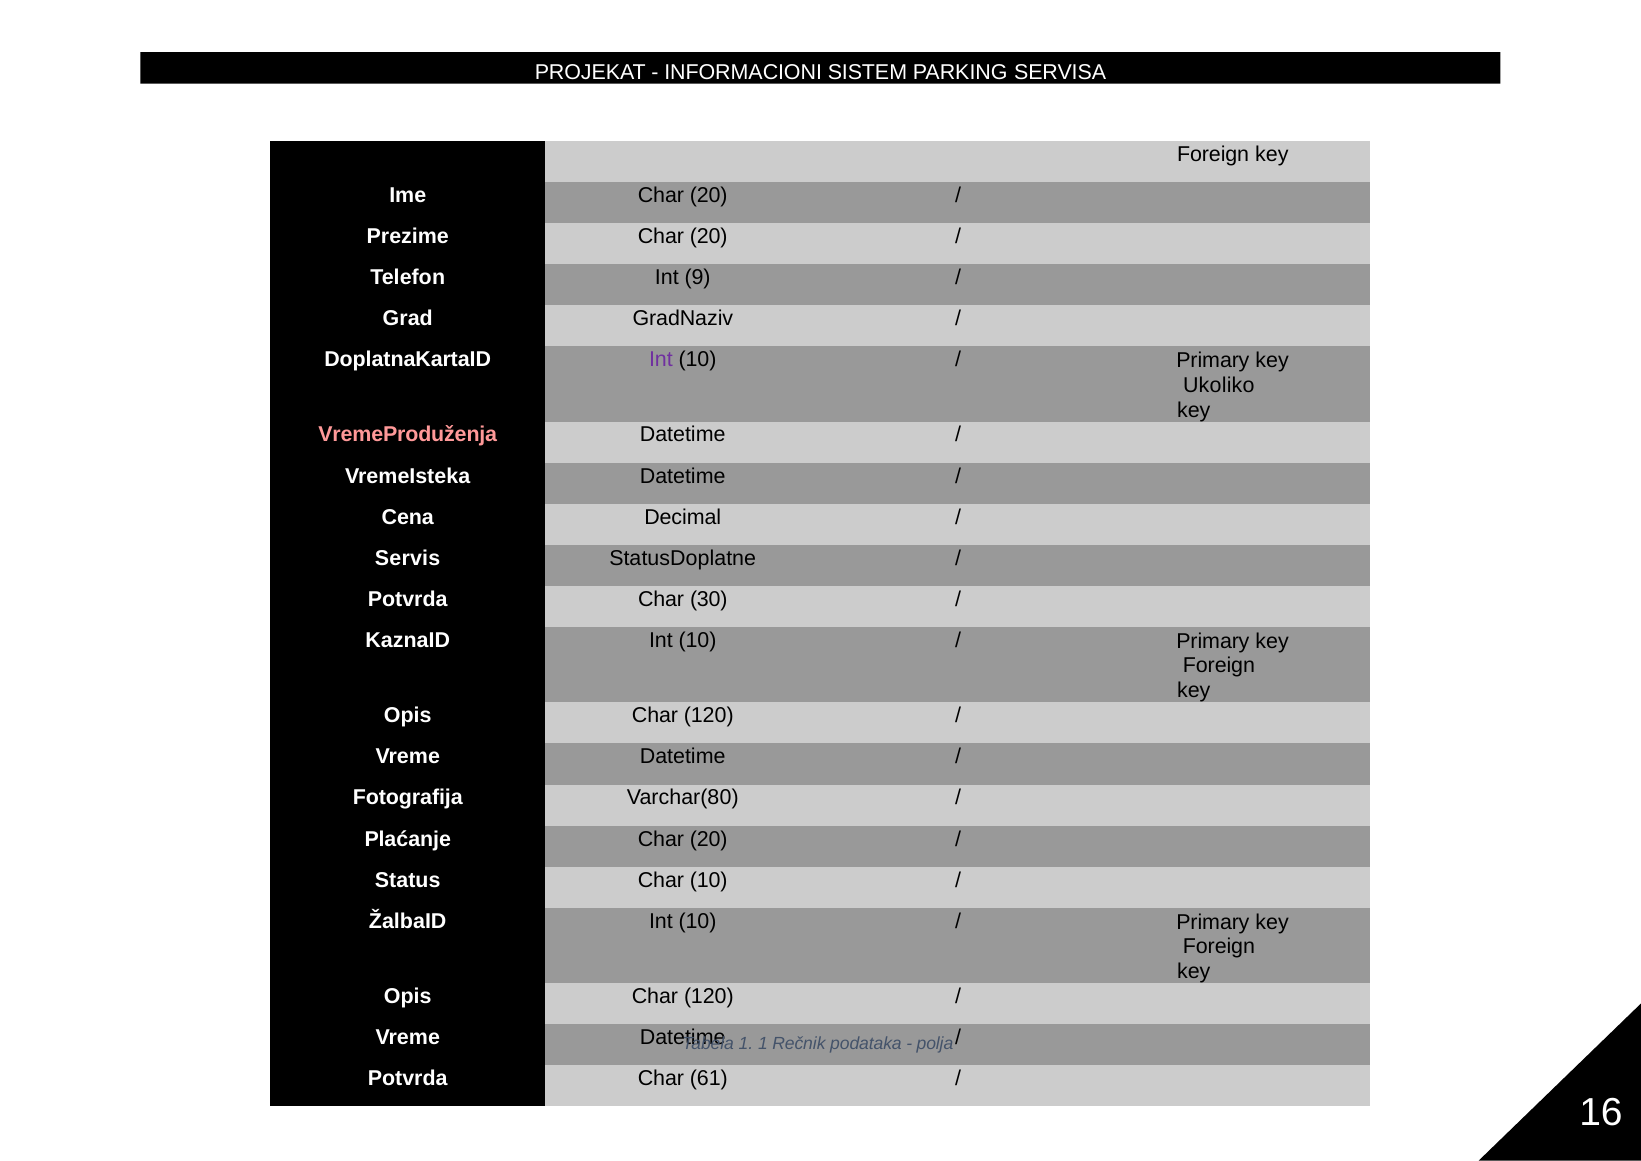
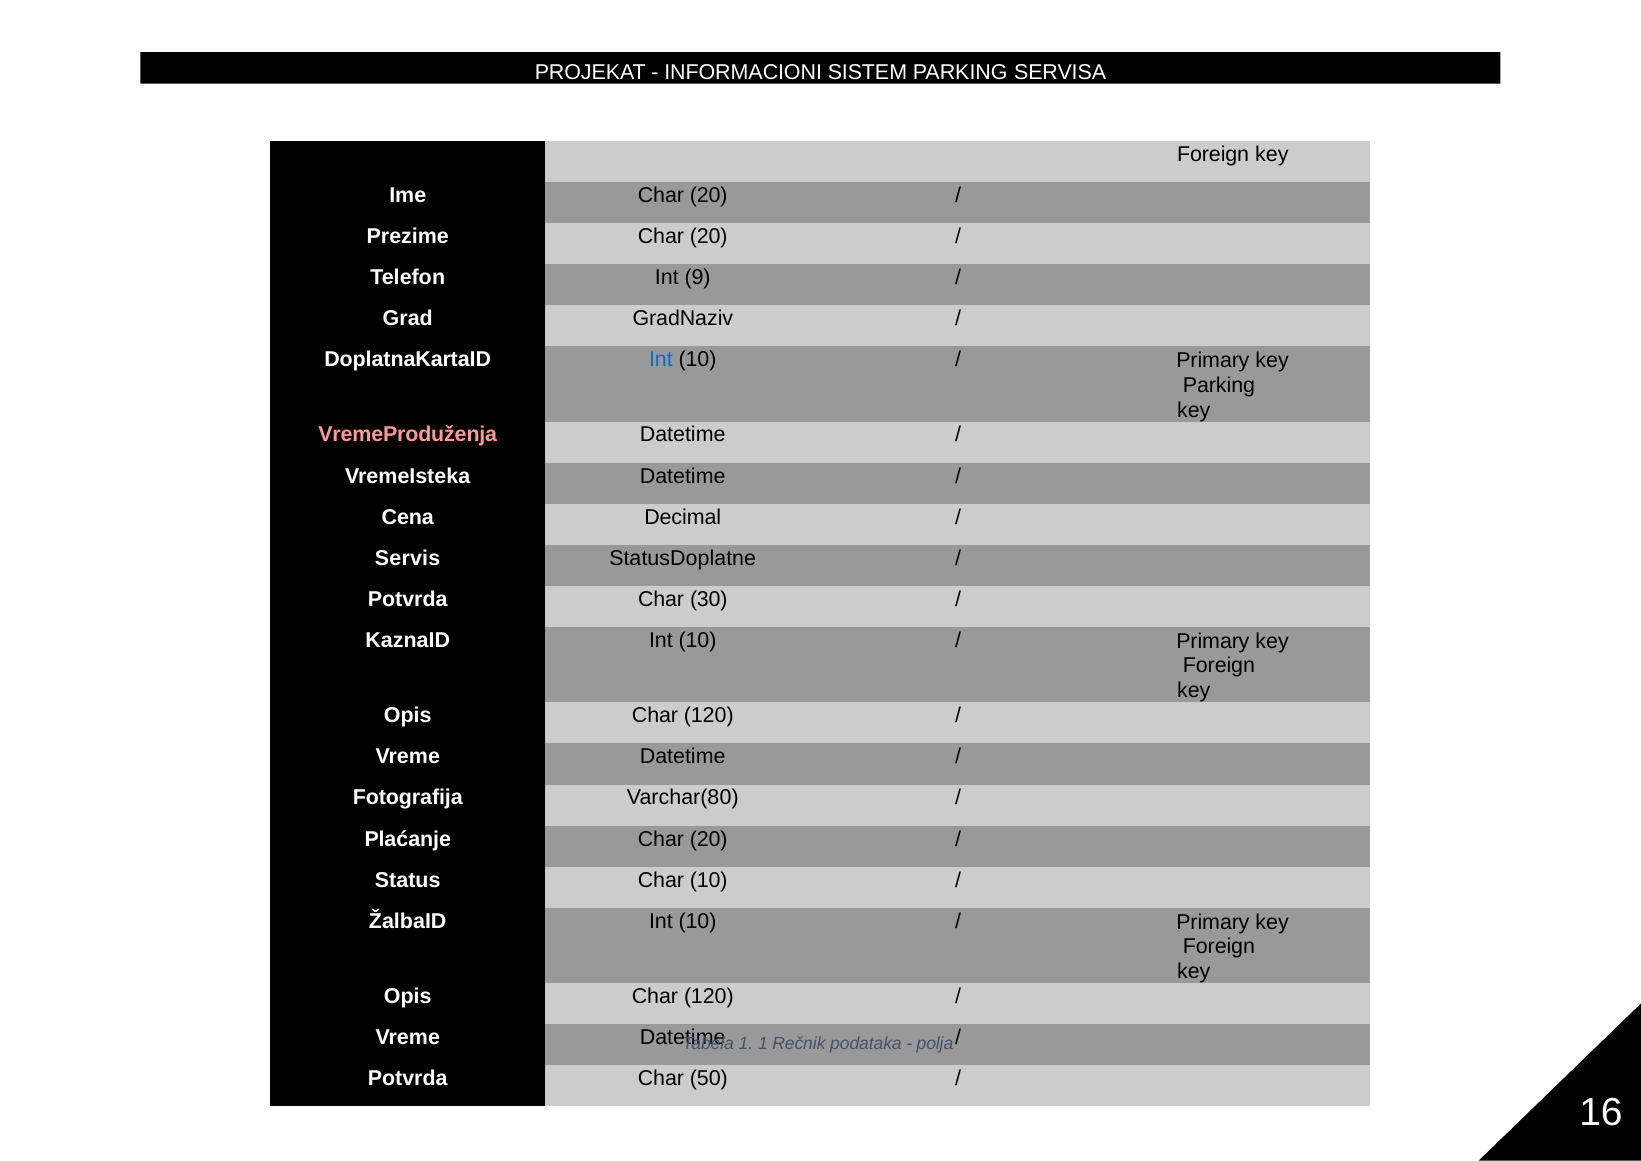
Int at (661, 360) colour: purple -> blue
Ukoliko at (1219, 385): Ukoliko -> Parking
61: 61 -> 50
